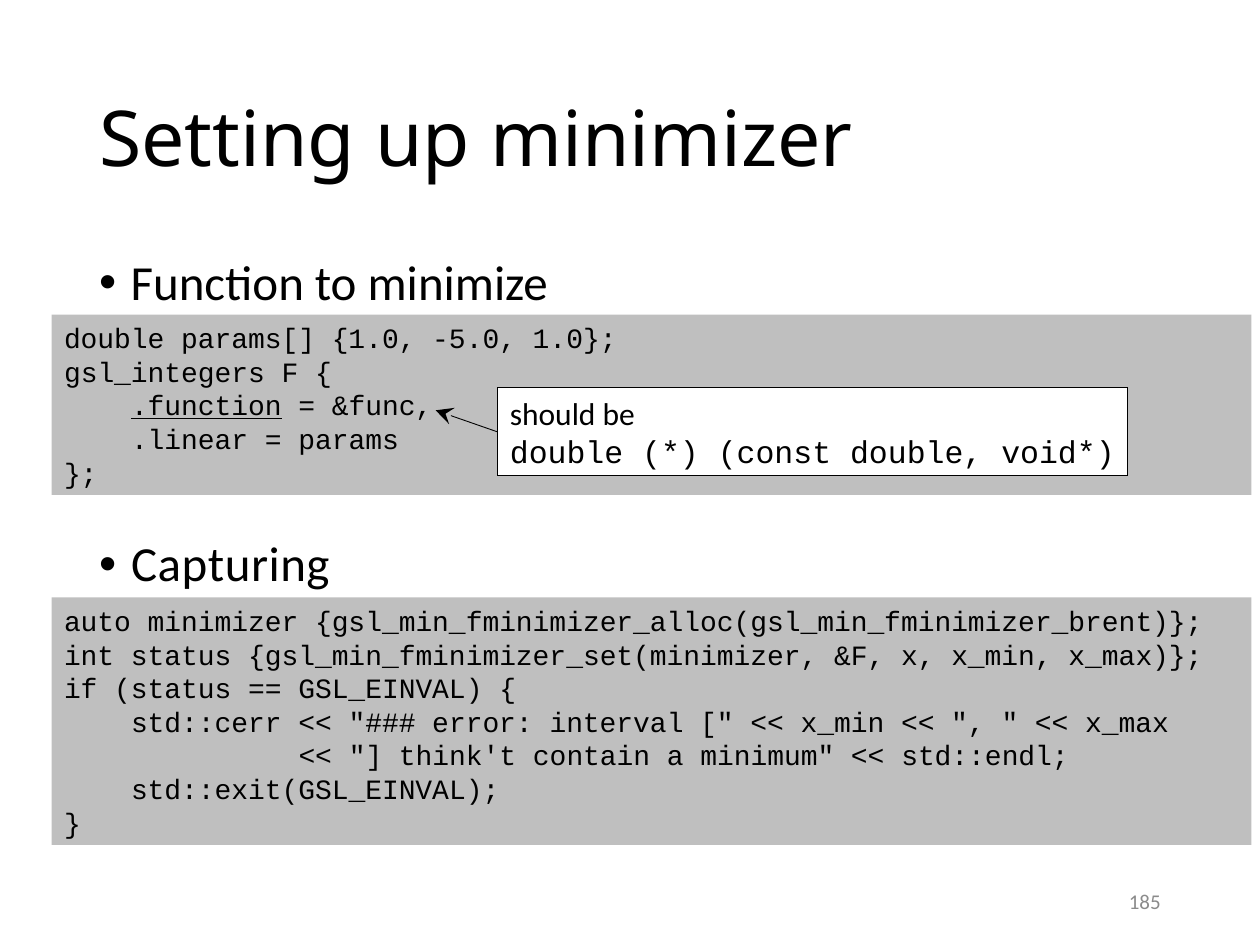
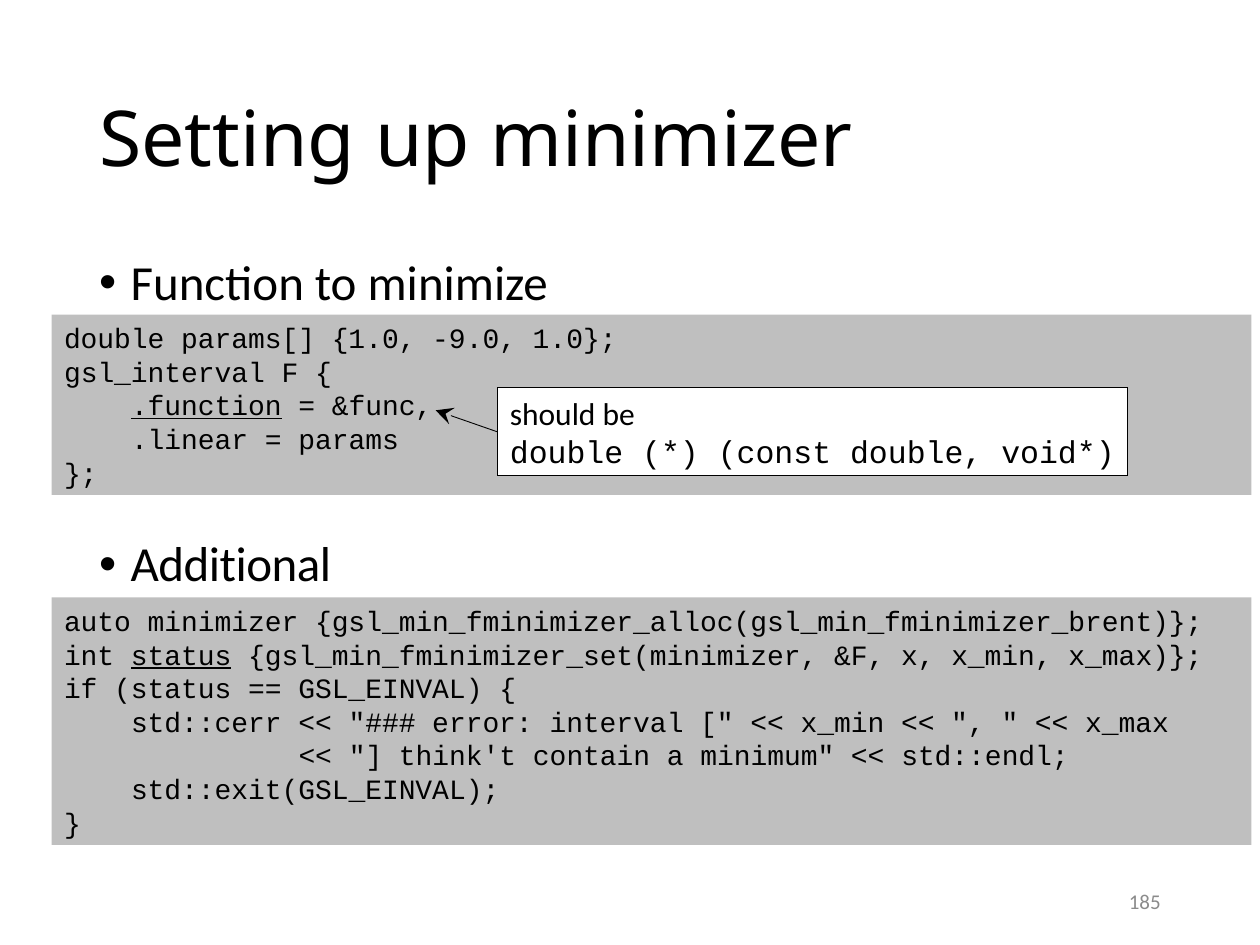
-5.0: -5.0 -> -9.0
gsl_integers: gsl_integers -> gsl_interval
Capturing: Capturing -> Additional
status at (181, 656) underline: none -> present
